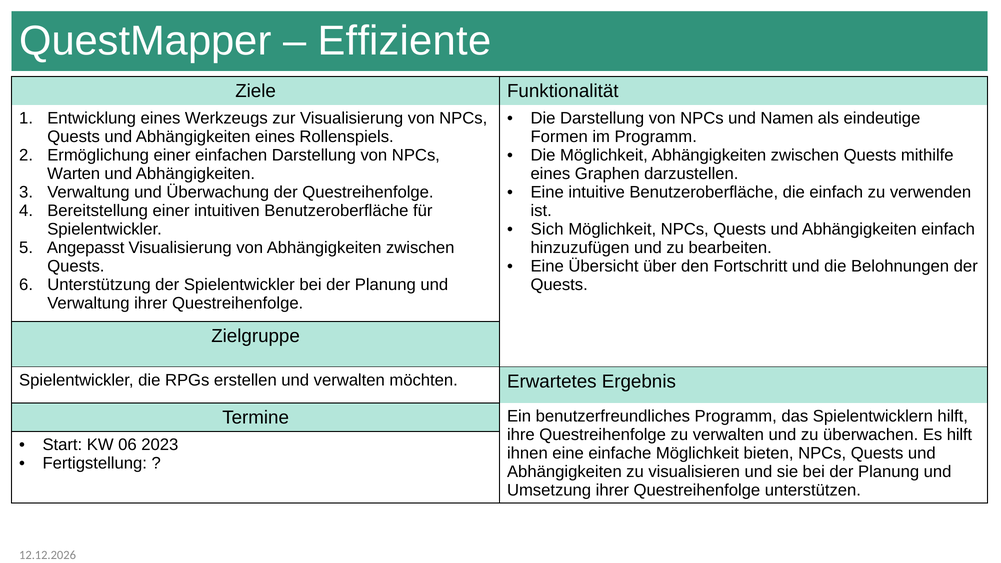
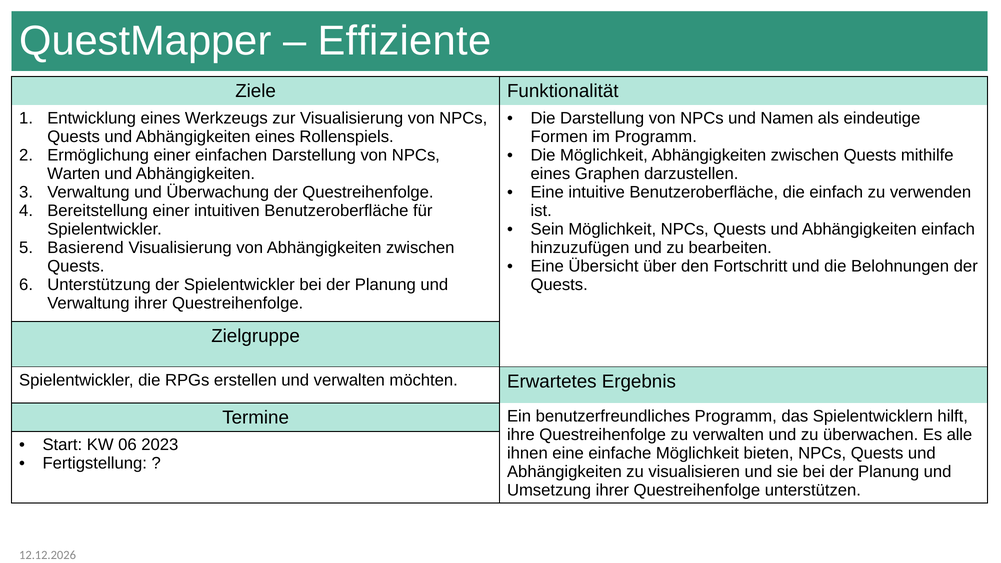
Sich: Sich -> Sein
Angepasst: Angepasst -> Basierend
Es hilft: hilft -> alle
